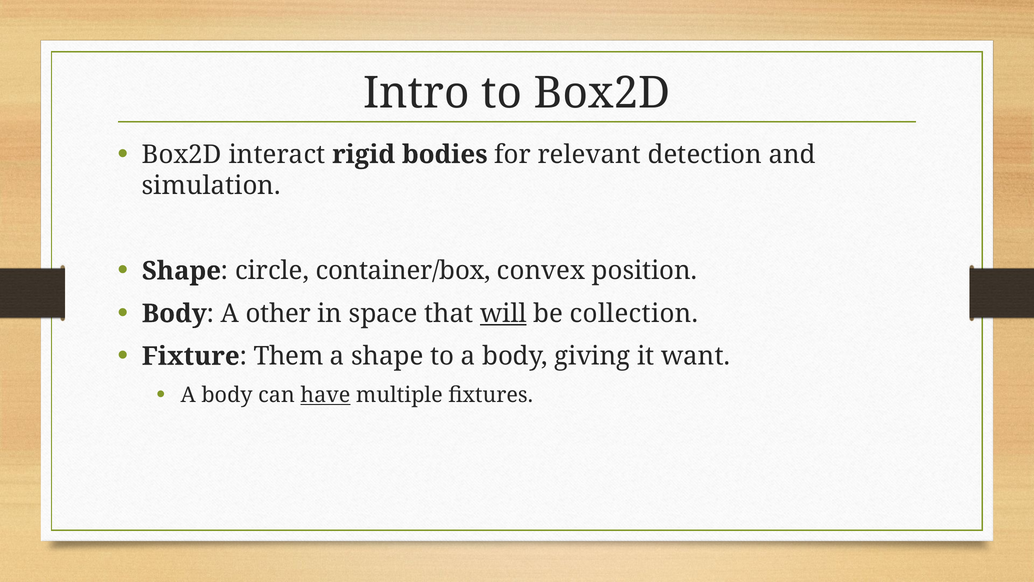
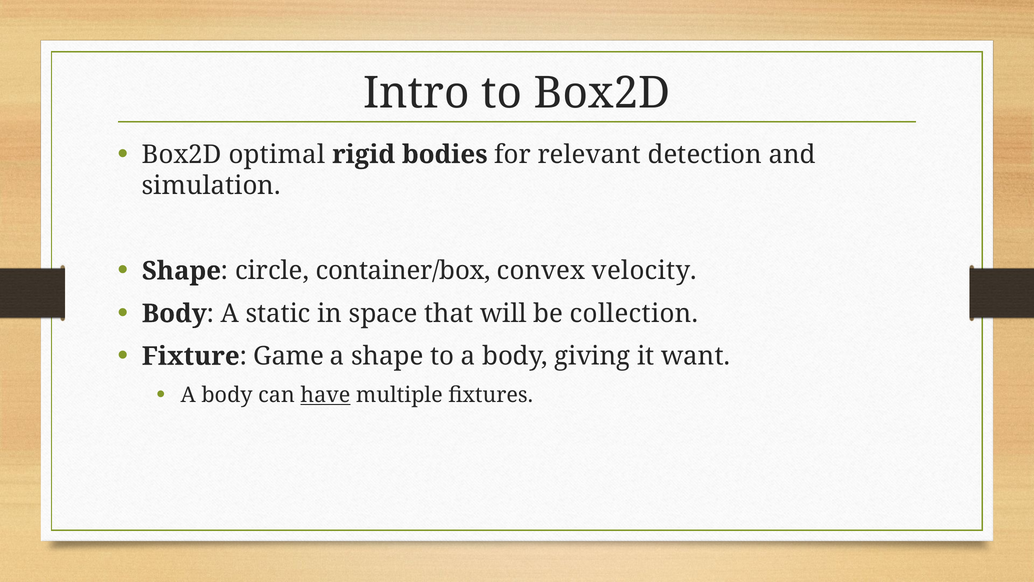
interact: interact -> optimal
position: position -> velocity
other: other -> static
will underline: present -> none
Them: Them -> Game
